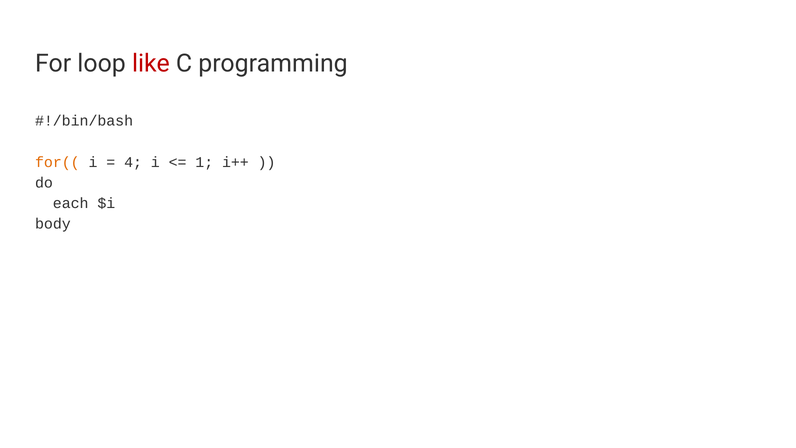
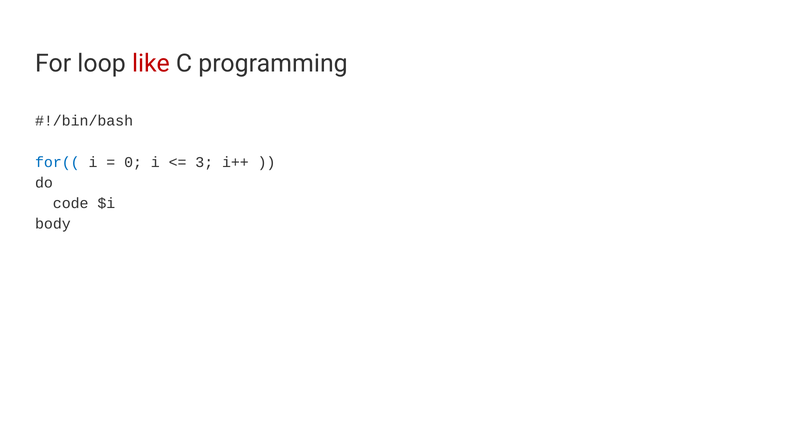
for(( colour: orange -> blue
4: 4 -> 0
1: 1 -> 3
each: each -> code
